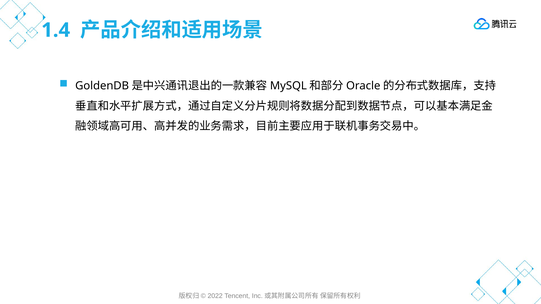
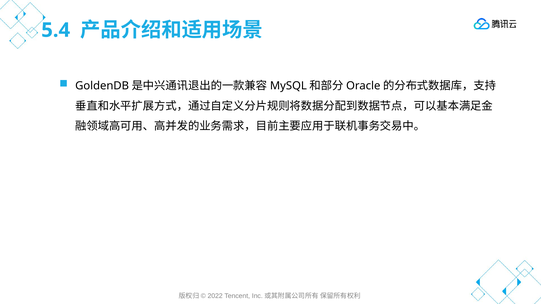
1.4: 1.4 -> 5.4
